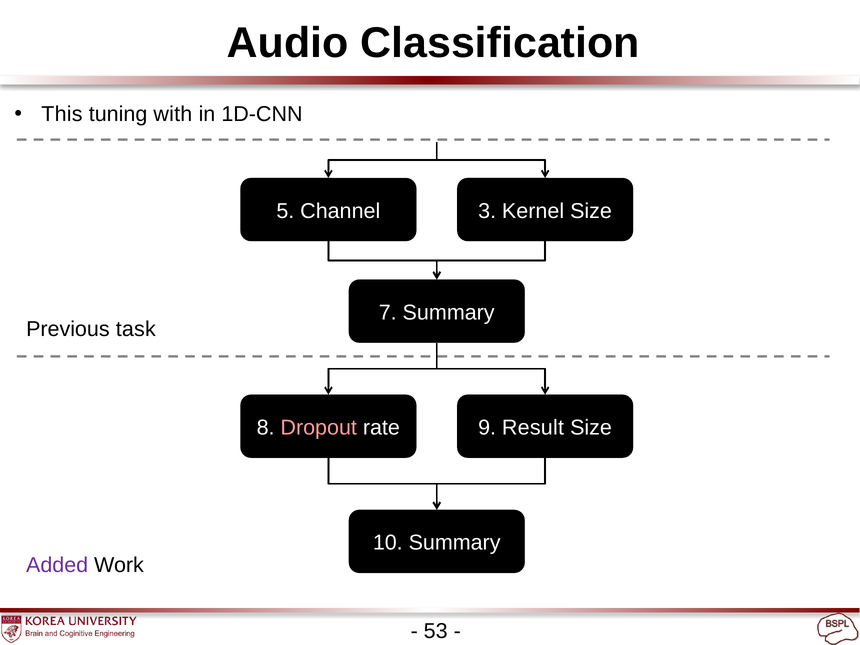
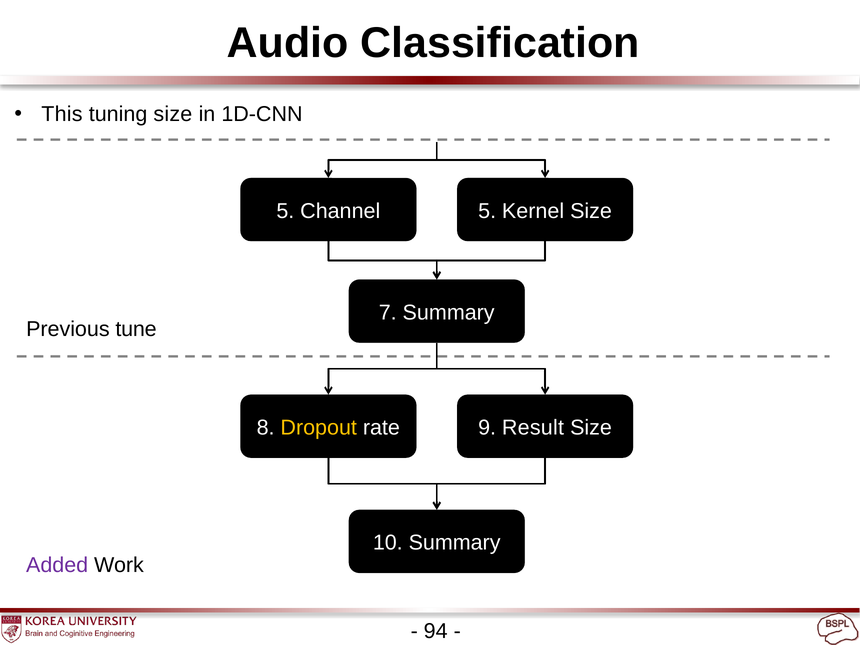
tuning with: with -> size
Channel 3: 3 -> 5
task: task -> tune
Dropout colour: pink -> yellow
53: 53 -> 94
